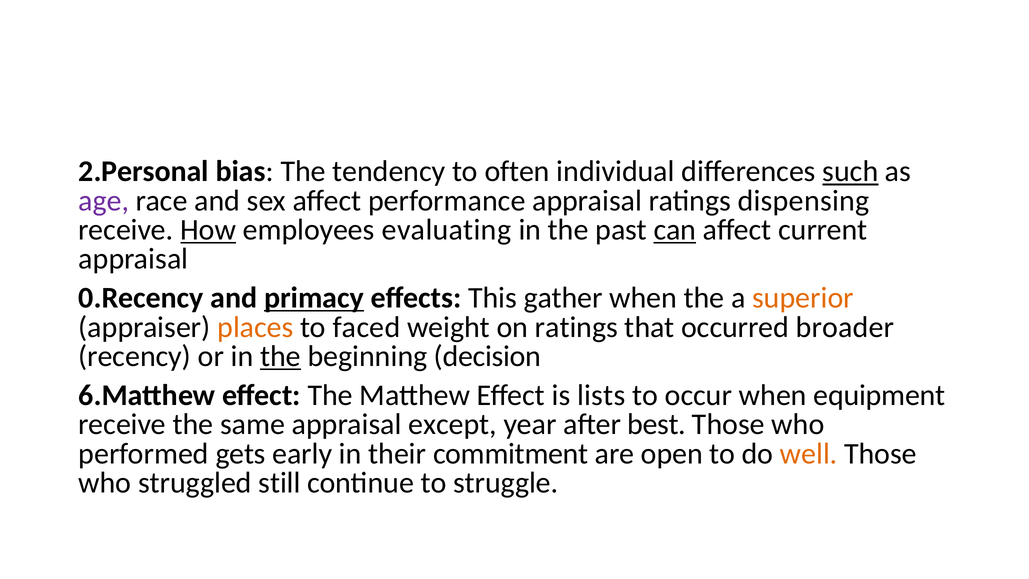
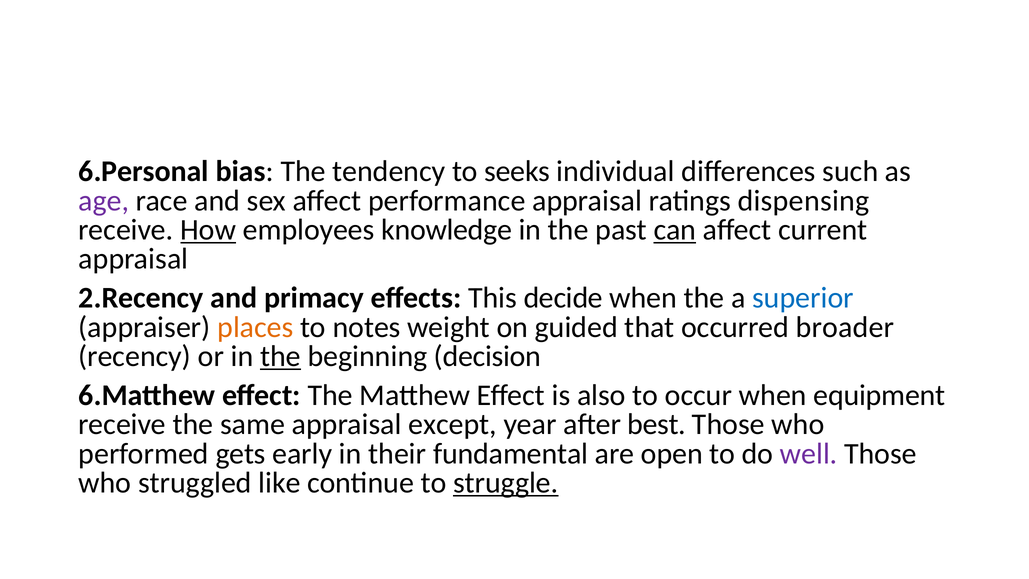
2.Personal: 2.Personal -> 6.Personal
often: often -> seeks
such underline: present -> none
evaluating: evaluating -> knowledge
0.Recency: 0.Recency -> 2.Recency
primacy underline: present -> none
gather: gather -> decide
superior colour: orange -> blue
faced: faced -> notes
on ratings: ratings -> guided
lists: lists -> also
commitment: commitment -> fundamental
well colour: orange -> purple
still: still -> like
struggle underline: none -> present
